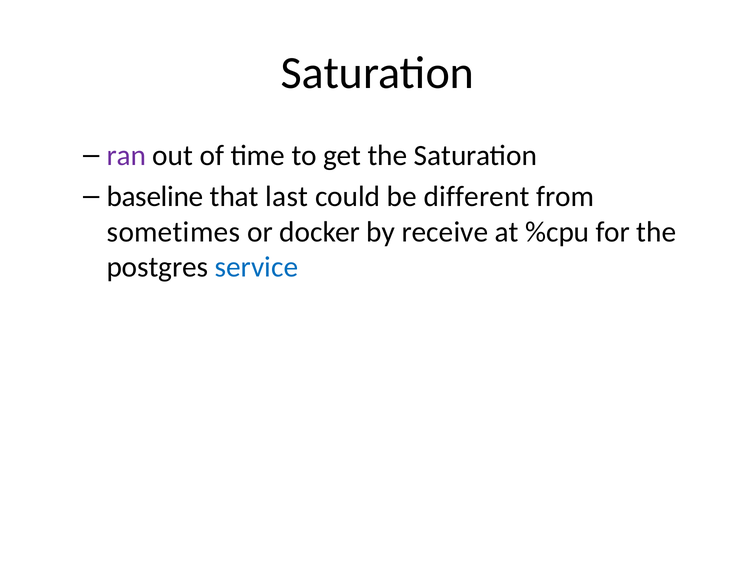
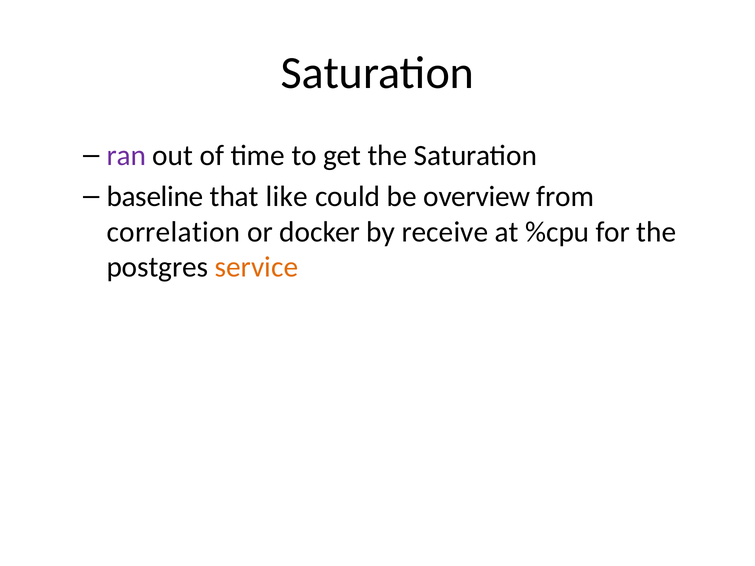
last: last -> like
different: different -> overview
sometimes: sometimes -> correlation
service colour: blue -> orange
